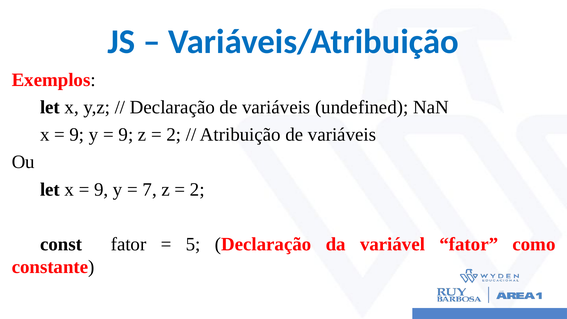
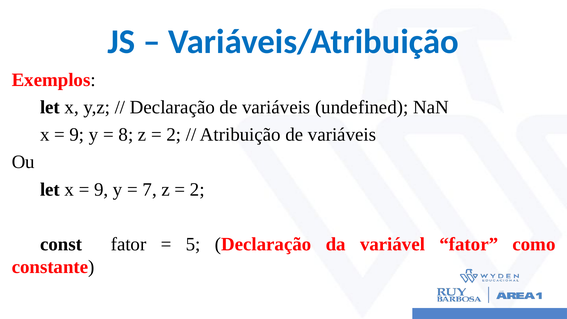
9 at (126, 135): 9 -> 8
